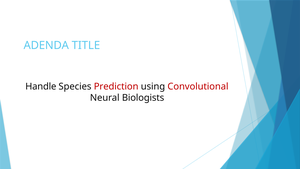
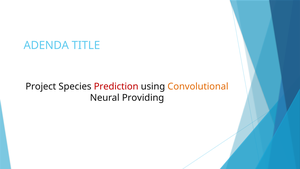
Handle: Handle -> Project
Convolutional colour: red -> orange
Biologists: Biologists -> Providing
